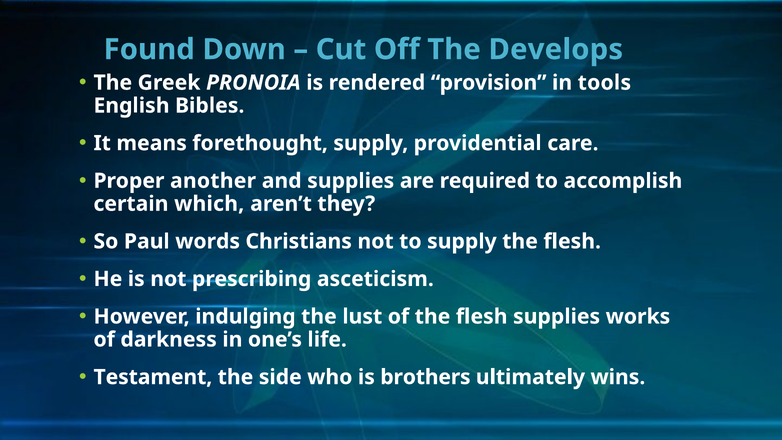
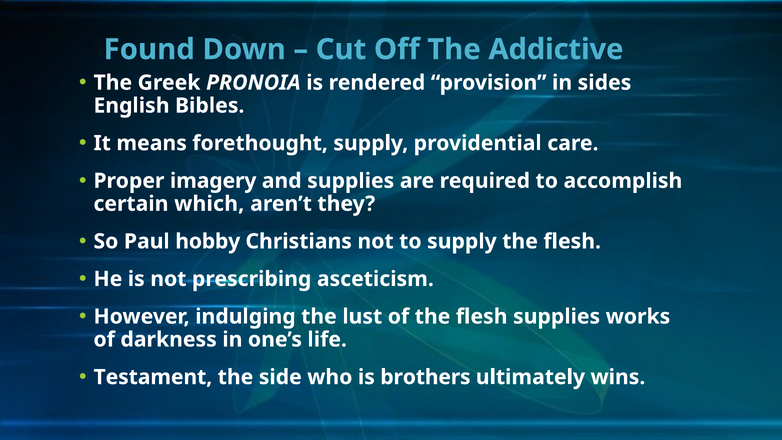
Develops: Develops -> Addictive
tools: tools -> sides
another: another -> imagery
words: words -> hobby
